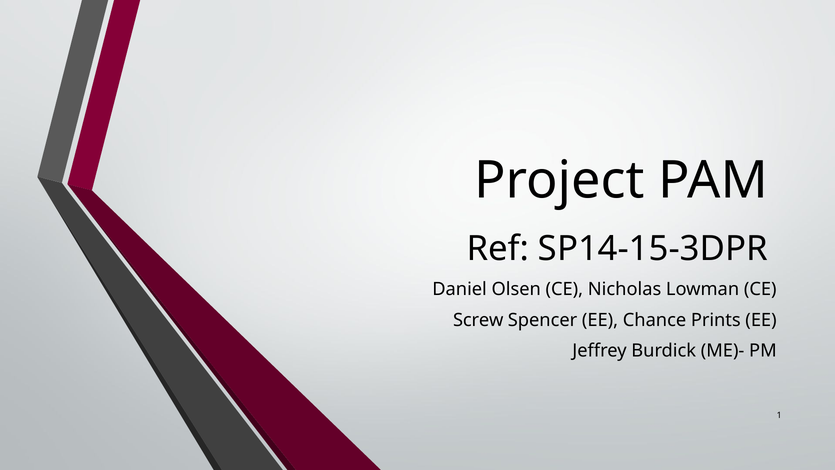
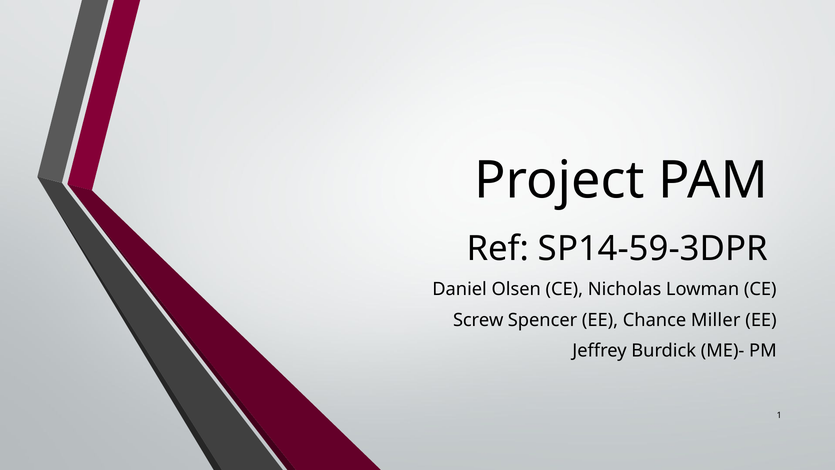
SP14-15-3DPR: SP14-15-3DPR -> SP14-59-3DPR
Prints: Prints -> Miller
